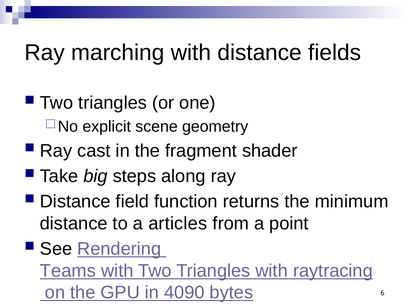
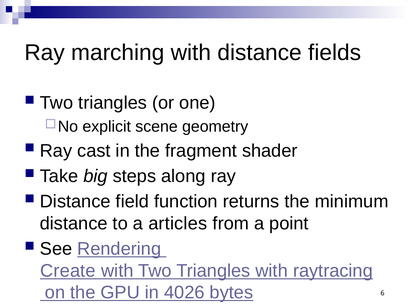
Teams: Teams -> Create
4090: 4090 -> 4026
